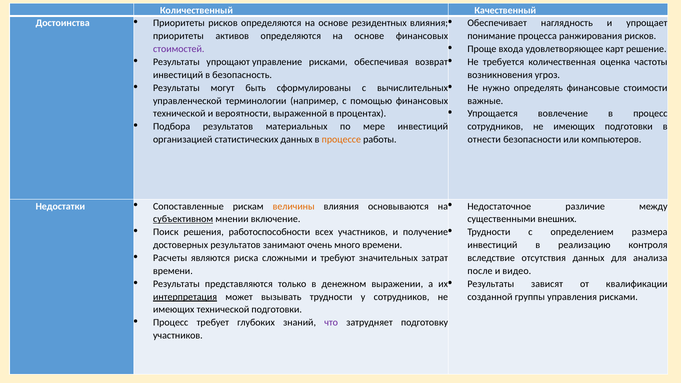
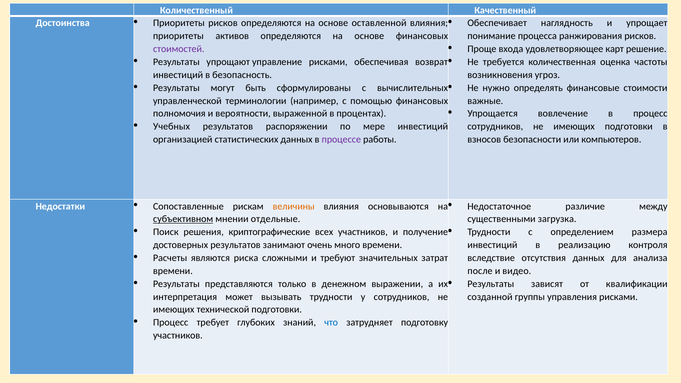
резидентных: резидентных -> оставленной
технической at (179, 114): технической -> полномочия
Подбора: Подбора -> Учебных
материальных: материальных -> распоряжении
процессе colour: orange -> purple
отнести: отнести -> взносов
включение: включение -> отдельные
внешних: внешних -> загрузка
работоспособности: работоспособности -> криптографические
интерпретация underline: present -> none
что colour: purple -> blue
